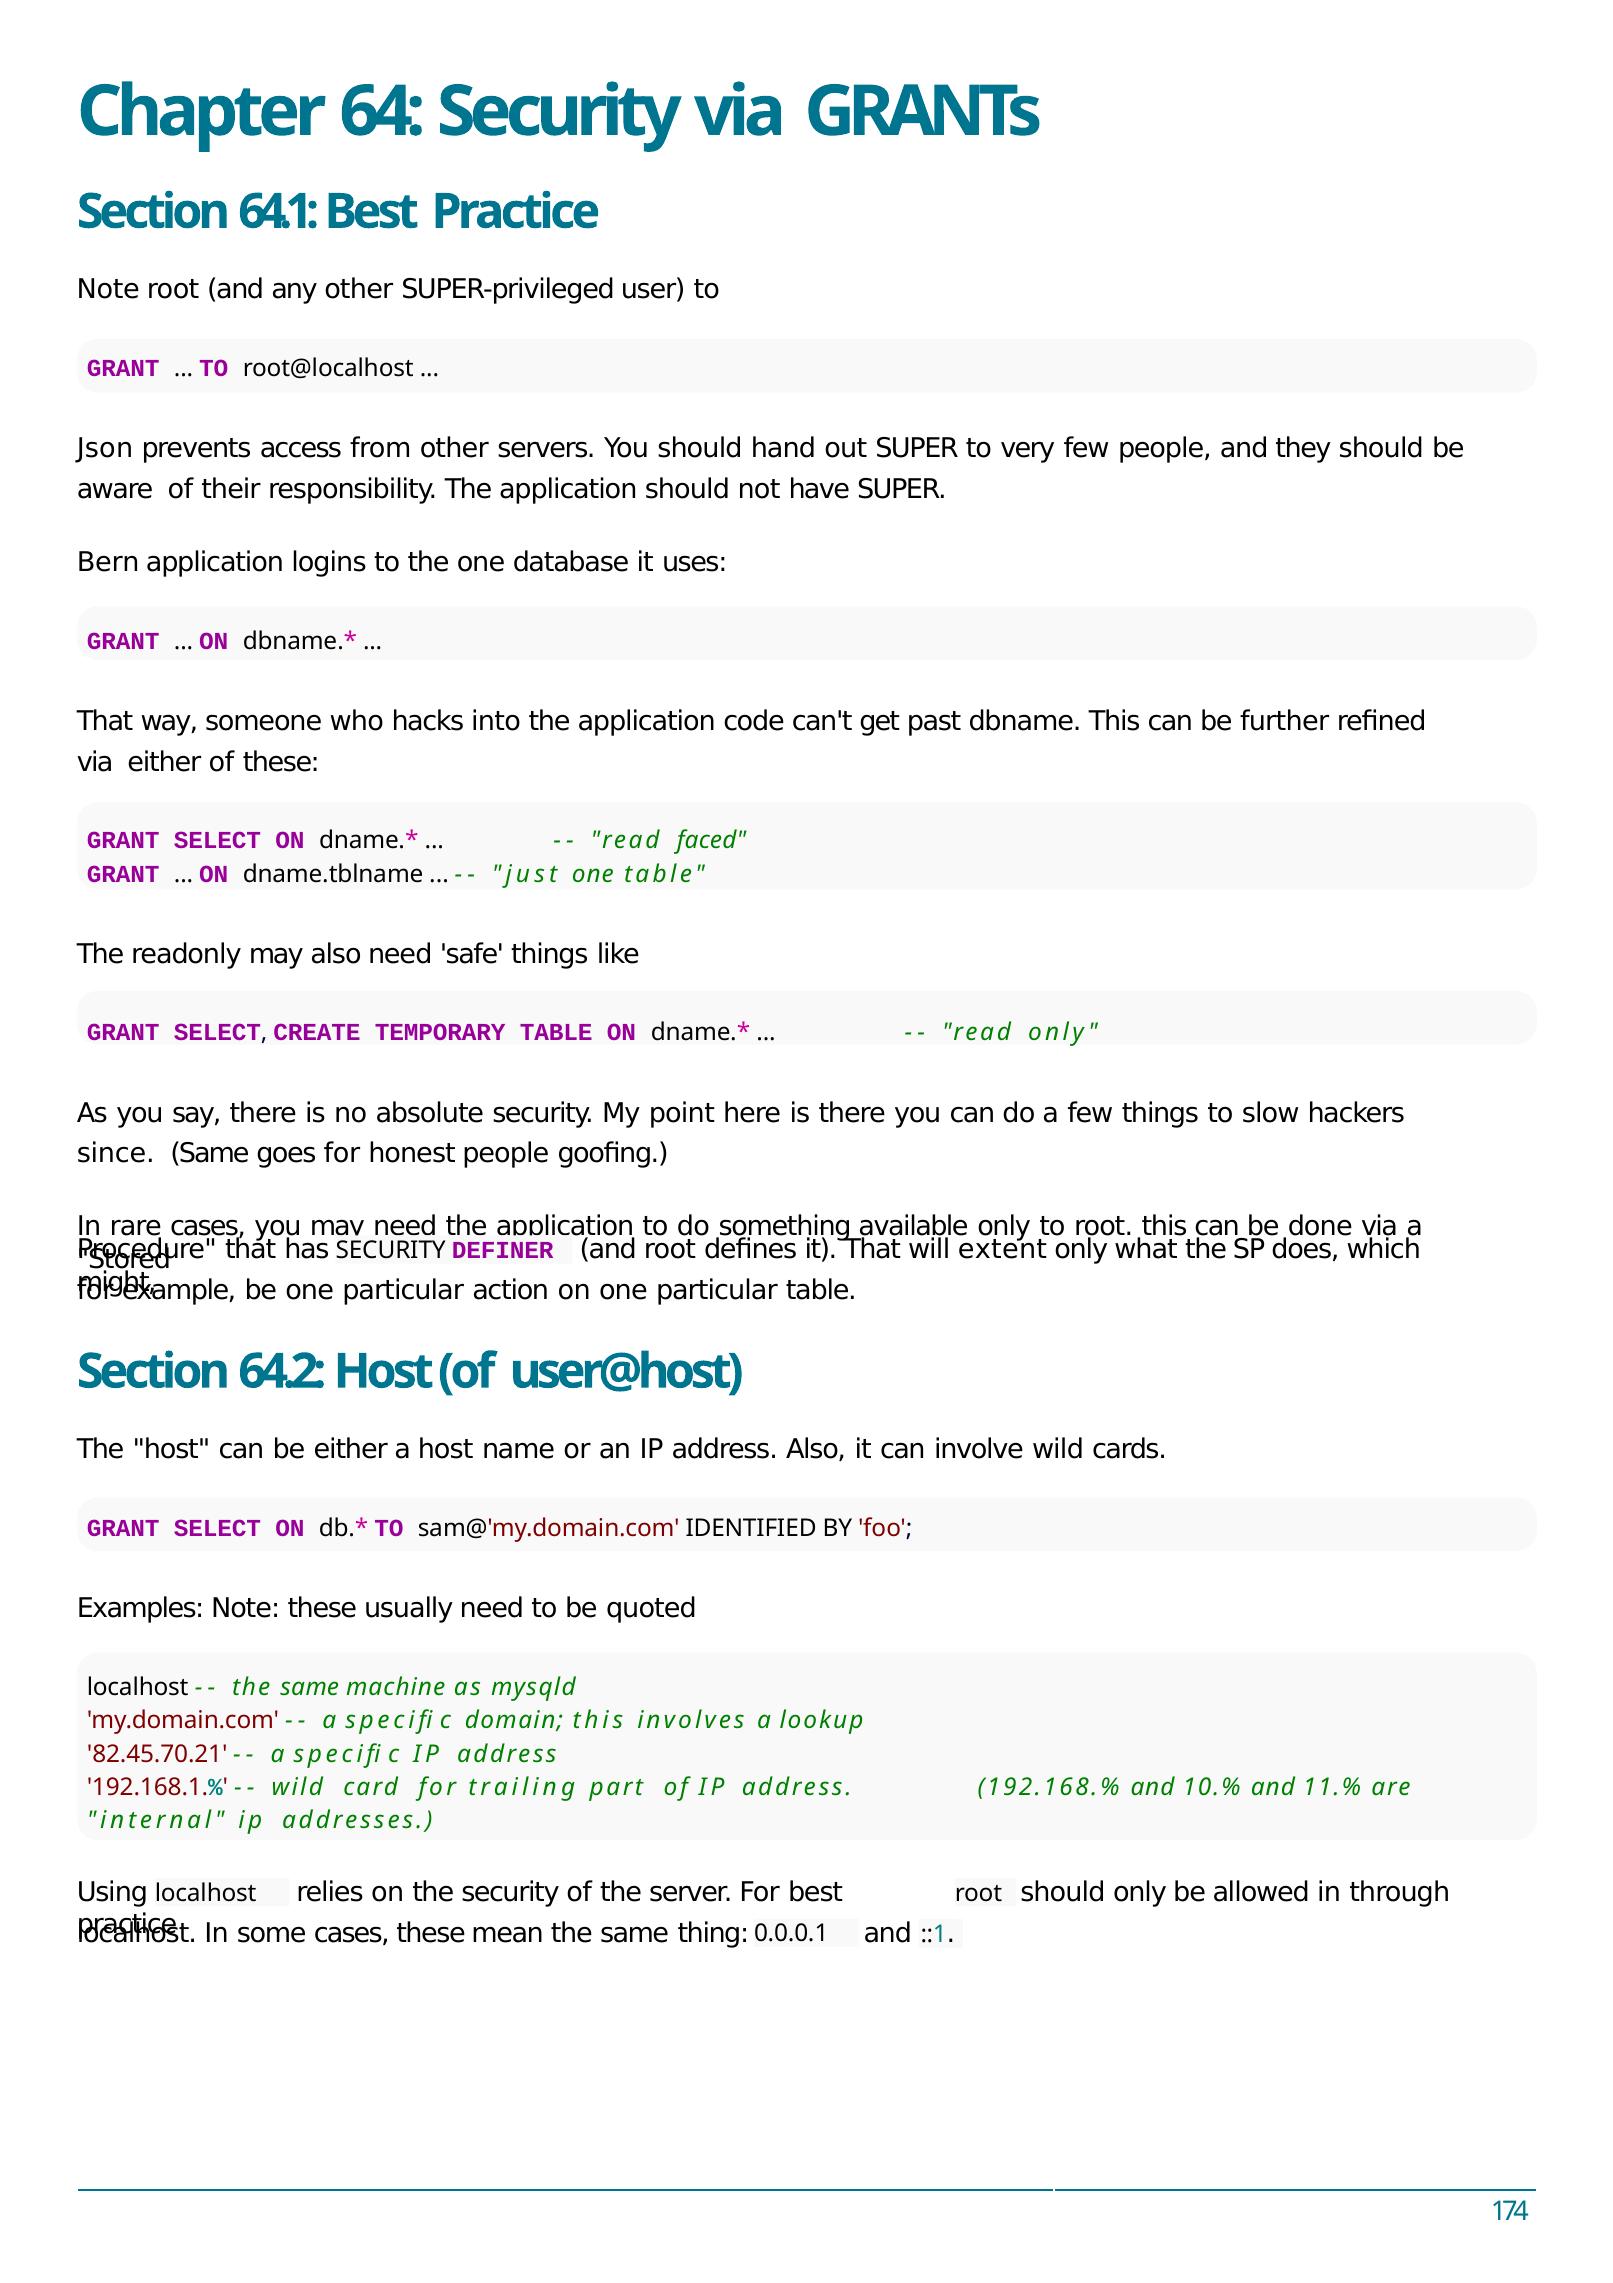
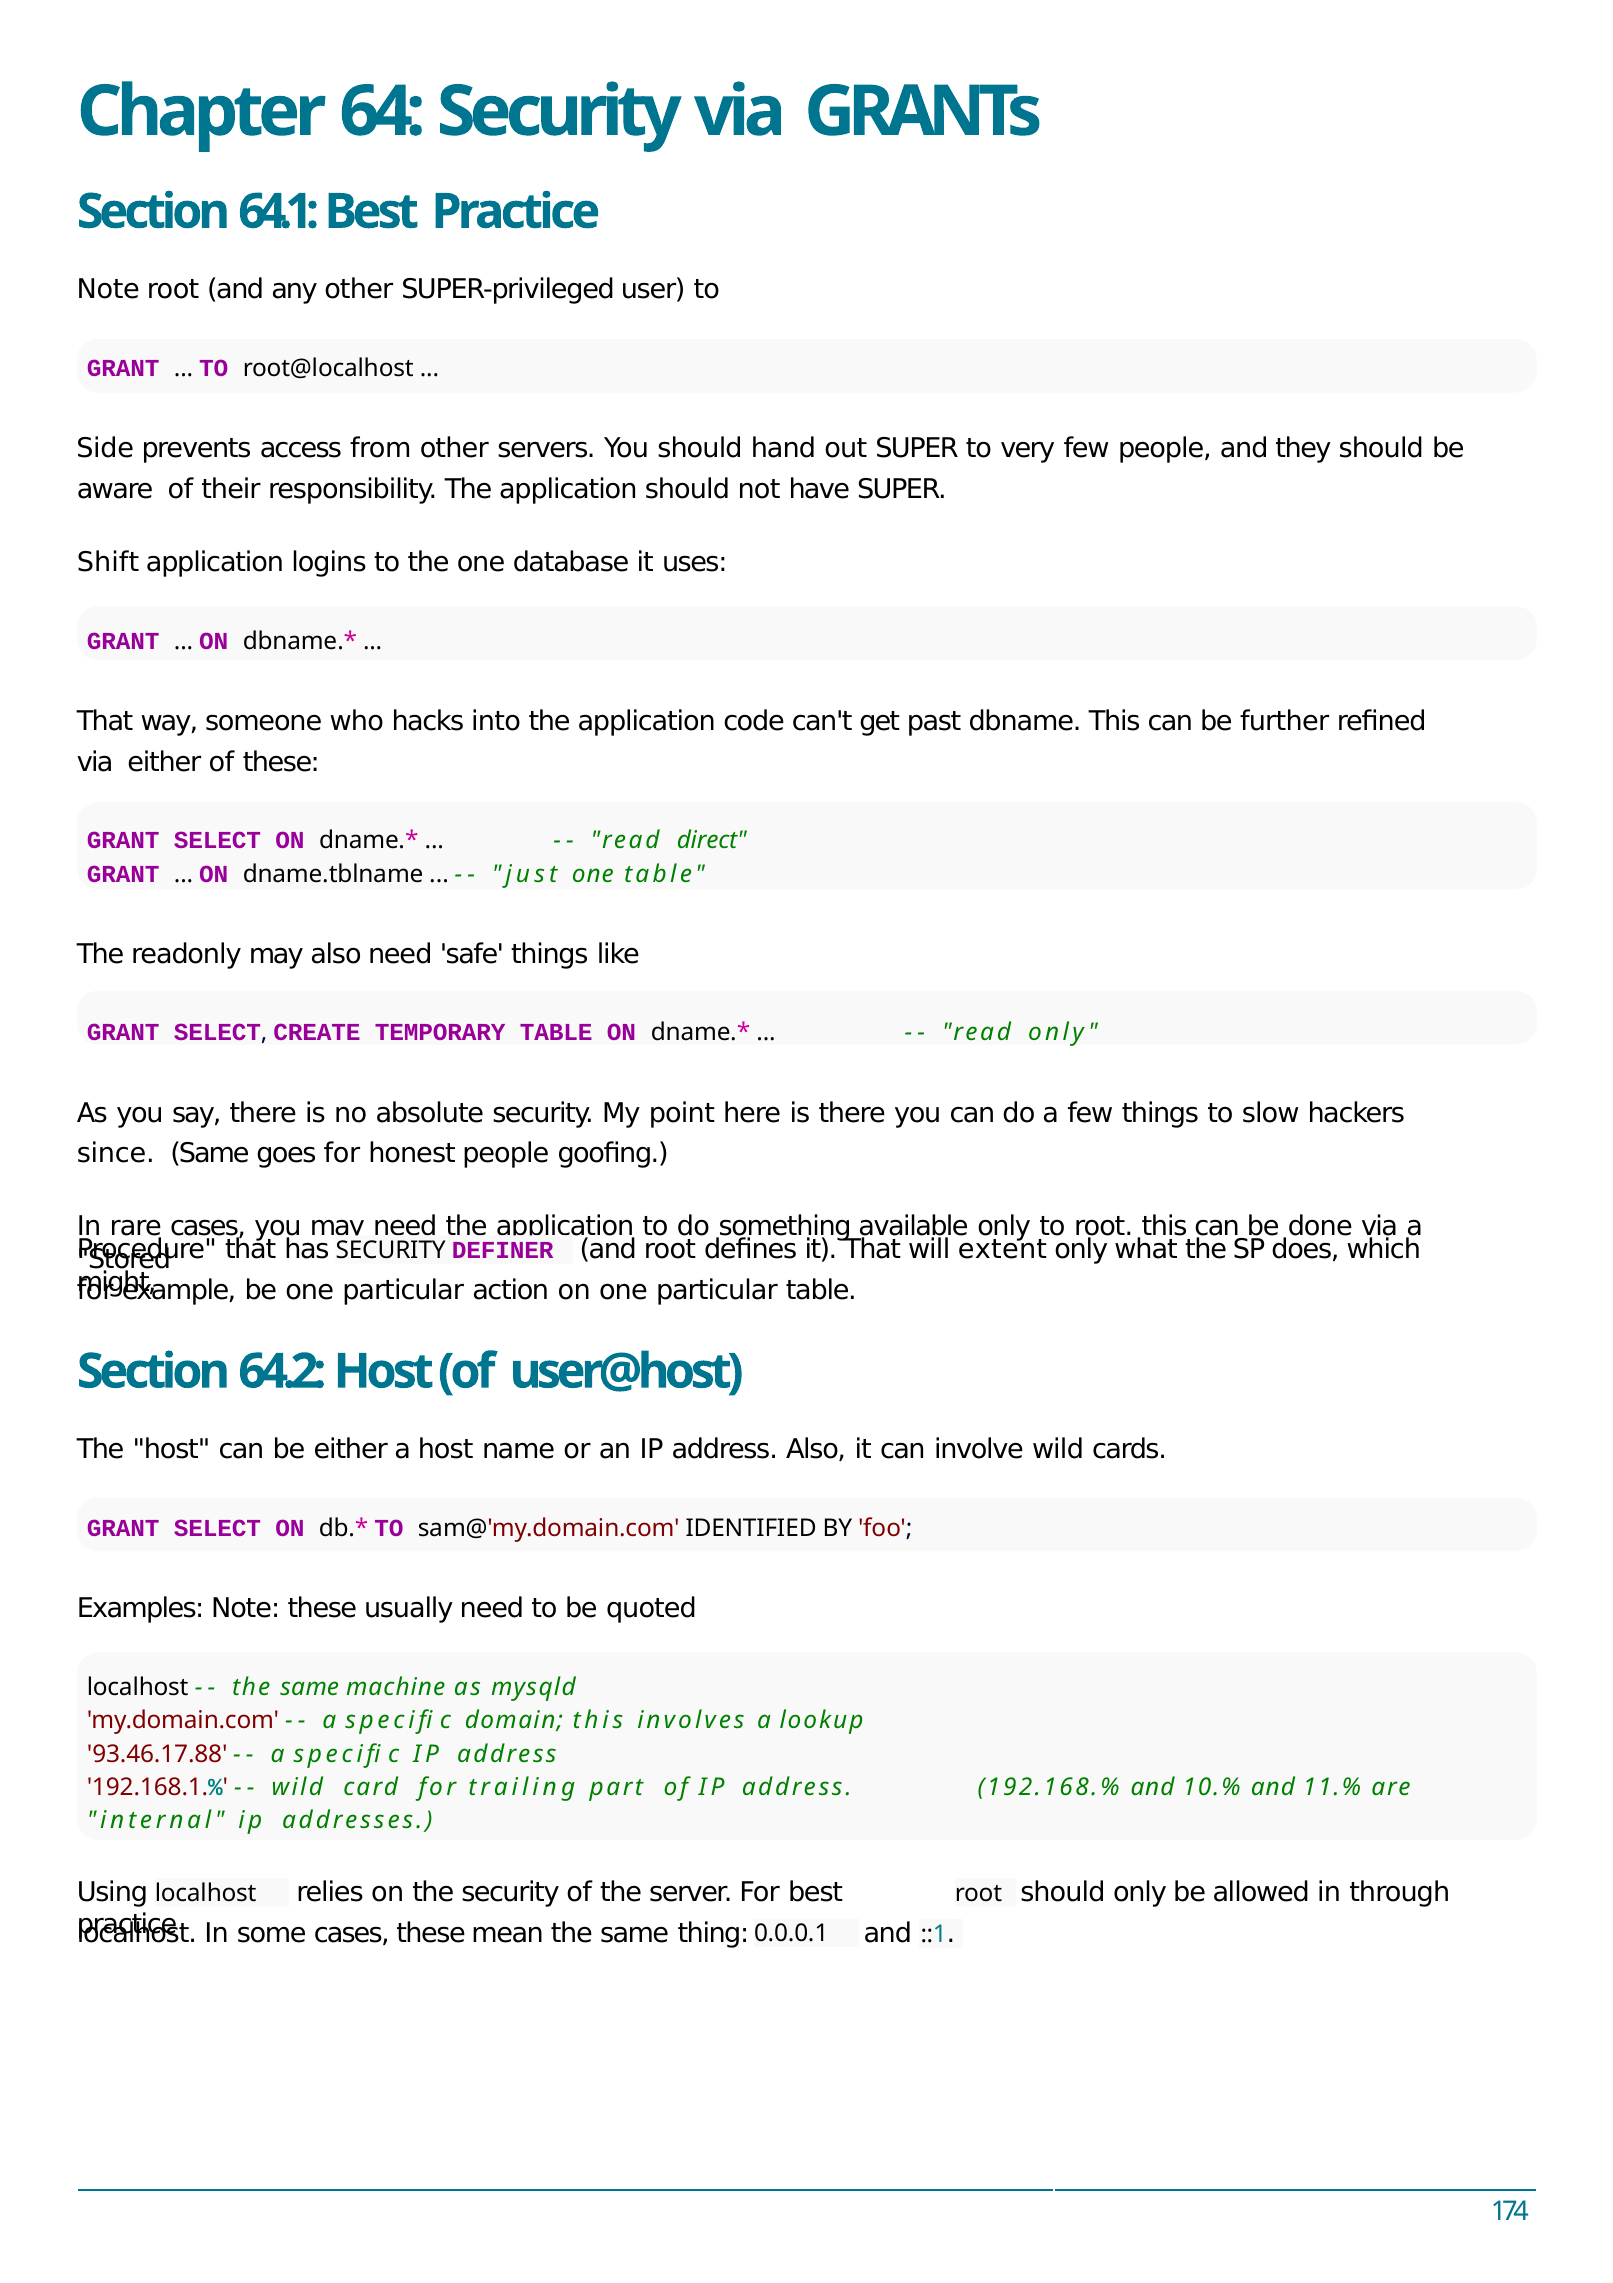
Json: Json -> Side
Bern: Bern -> Shift
faced: faced -> direct
82.45.70.21: 82.45.70.21 -> 93.46.17.88
